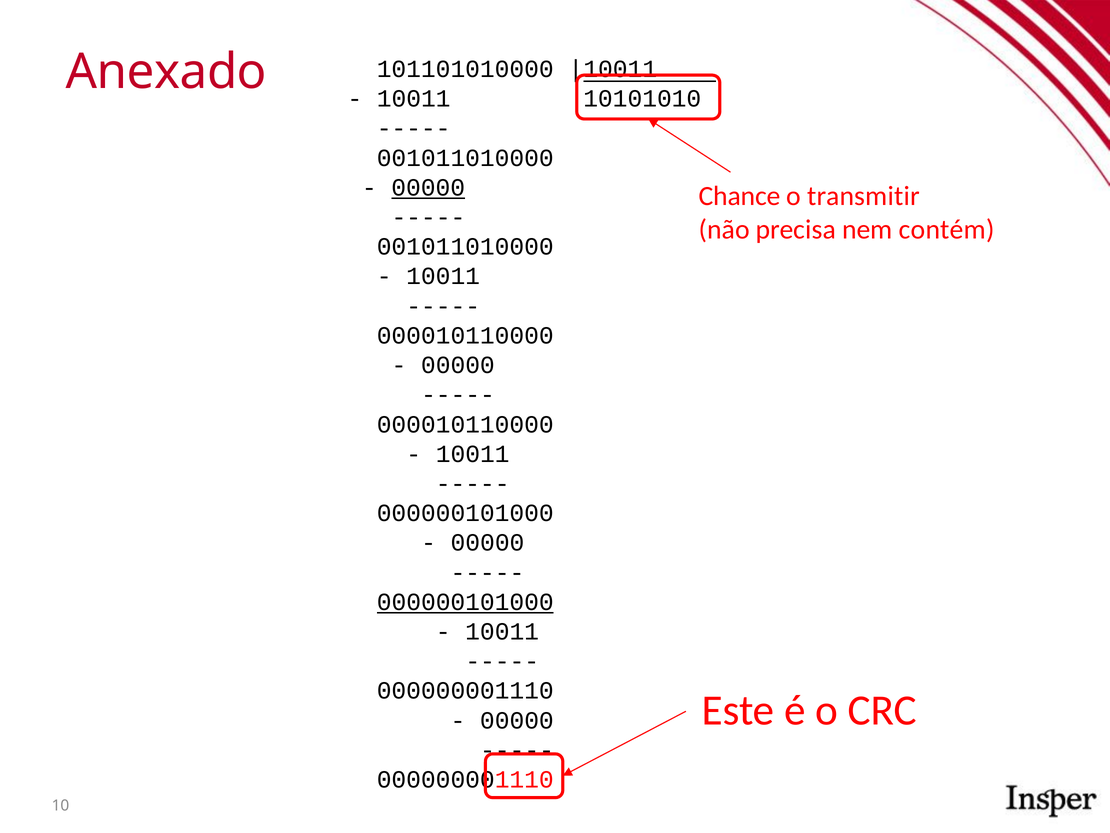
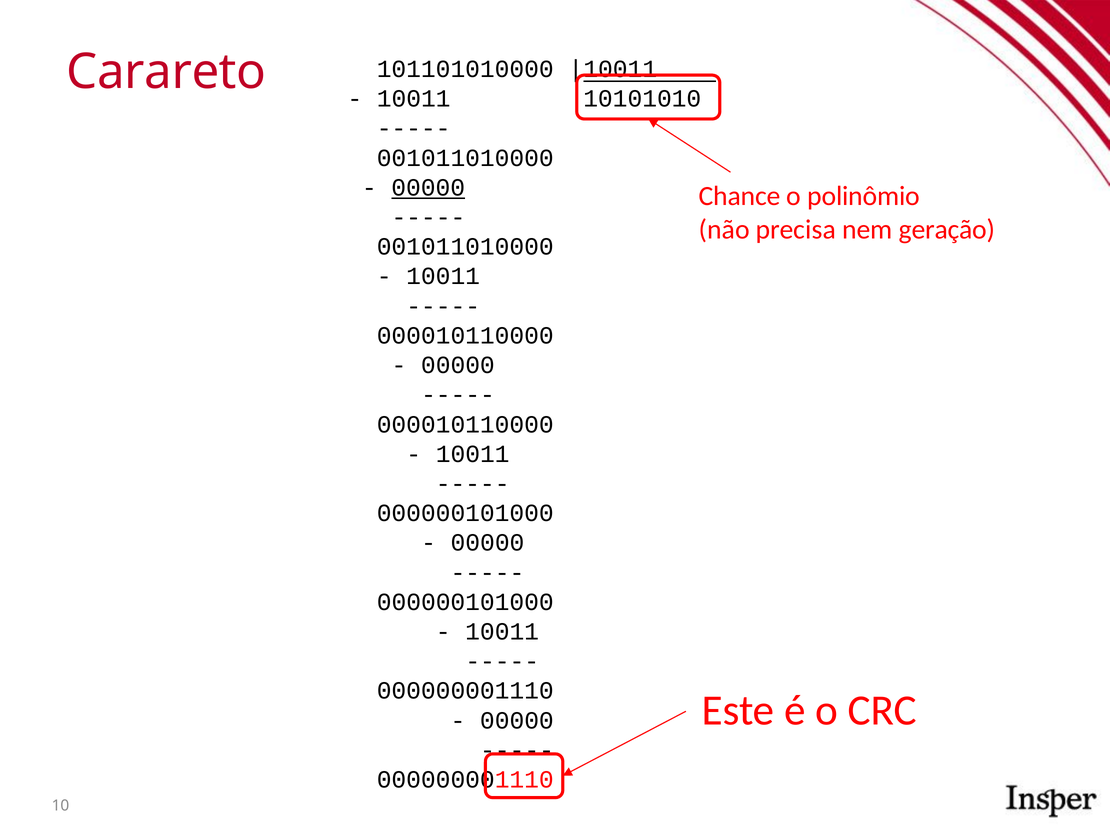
Anexado: Anexado -> Carareto
transmitir: transmitir -> polinômio
contém: contém -> geração
000000101000 at (465, 602) underline: present -> none
